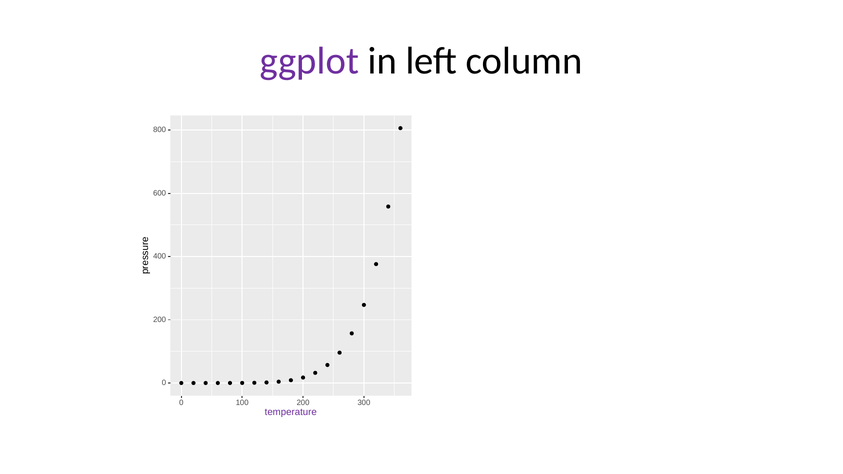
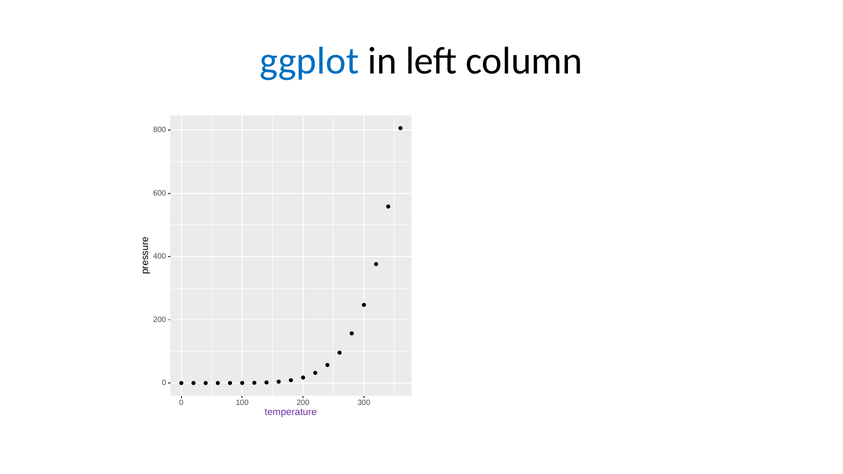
ggplot colour: purple -> blue
